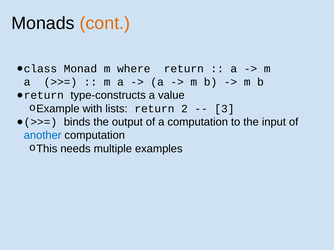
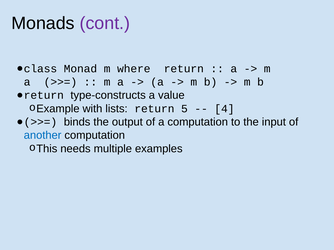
cont colour: orange -> purple
2: 2 -> 5
3: 3 -> 4
